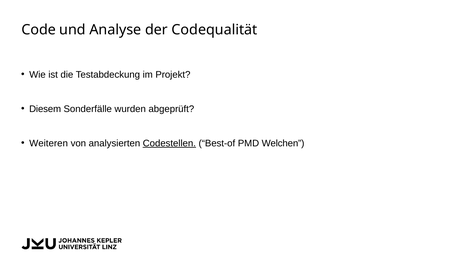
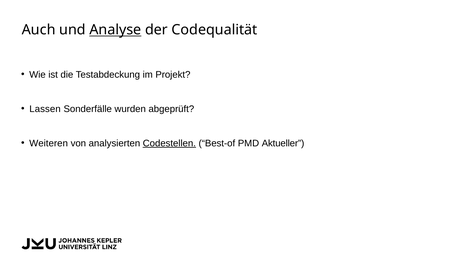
Code: Code -> Auch
Analyse underline: none -> present
Diesem: Diesem -> Lassen
Welchen: Welchen -> Aktueller
